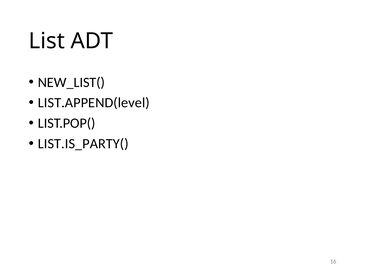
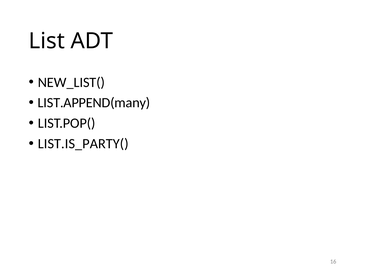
LIST.APPEND(level: LIST.APPEND(level -> LIST.APPEND(many
